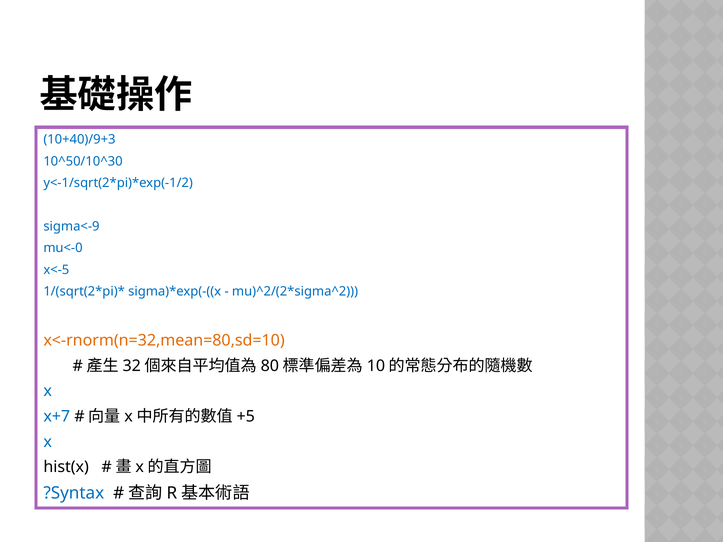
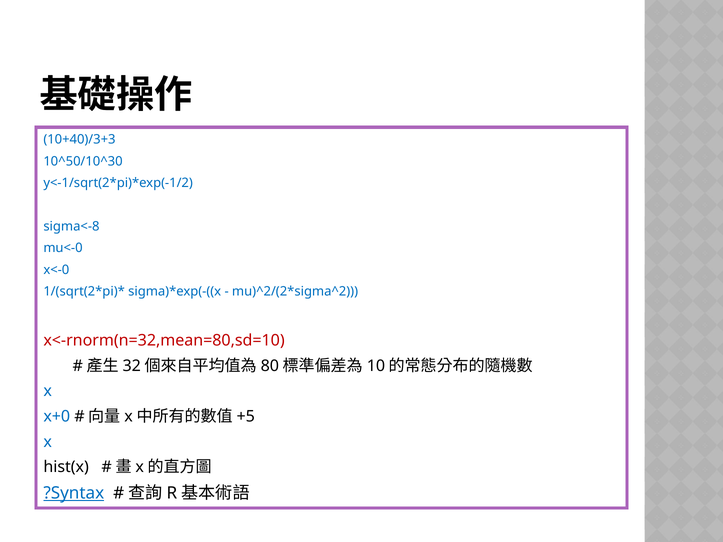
10+40)/9+3: 10+40)/9+3 -> 10+40)/3+3
sigma<-9: sigma<-9 -> sigma<-8
x<-5: x<-5 -> x<-0
x<-rnorm(n=32,mean=80,sd=10 colour: orange -> red
x+7: x+7 -> x+0
?Syntax underline: none -> present
